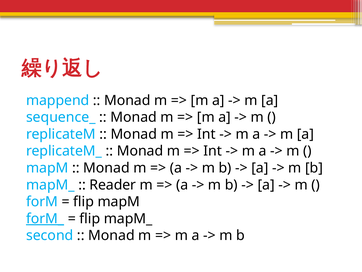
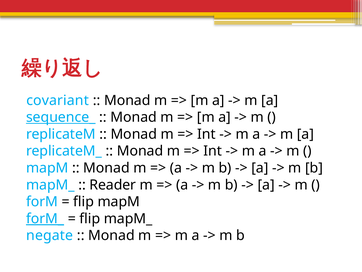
mappend: mappend -> covariant
sequence_ underline: none -> present
second: second -> negate
